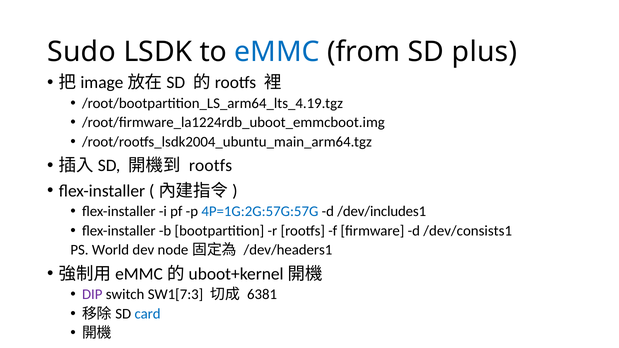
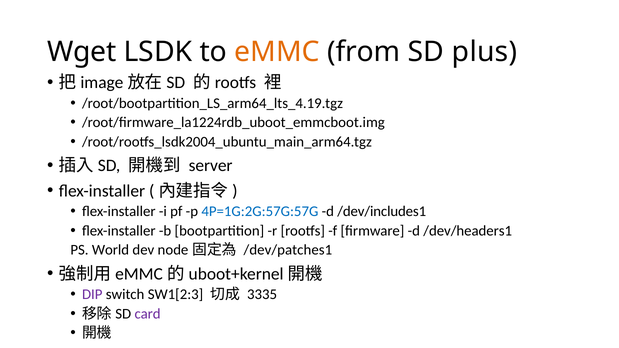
Sudo: Sudo -> Wget
eMMC colour: blue -> orange
rootfs at (211, 166): rootfs -> server
/dev/consists1: /dev/consists1 -> /dev/headers1
/dev/headers1: /dev/headers1 -> /dev/patches1
SW1[7:3: SW1[7:3 -> SW1[2:3
6381: 6381 -> 3335
card colour: blue -> purple
